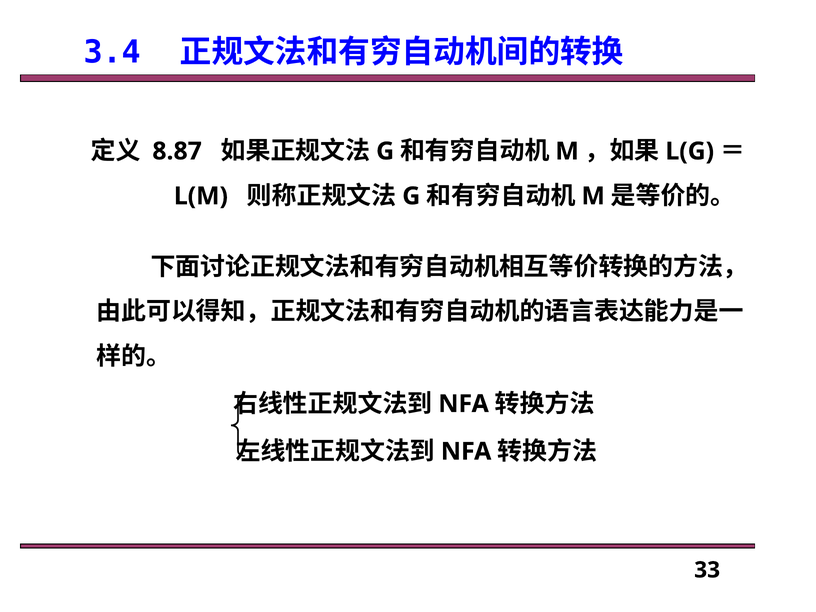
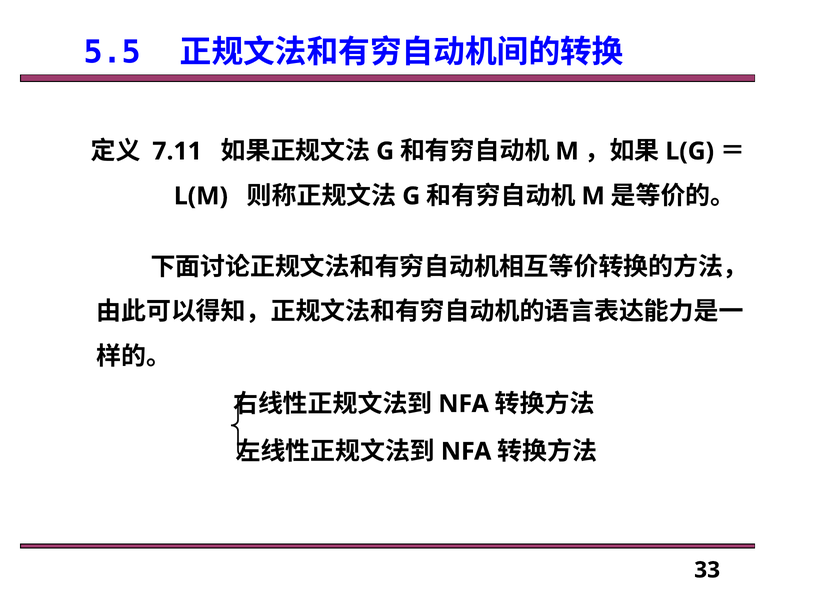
3.4: 3.4 -> 5.5
8.87: 8.87 -> 7.11
